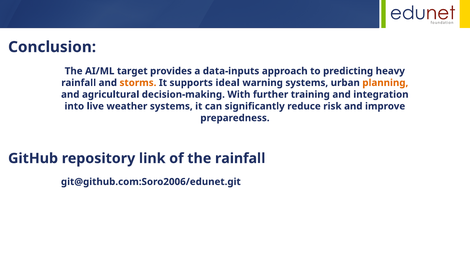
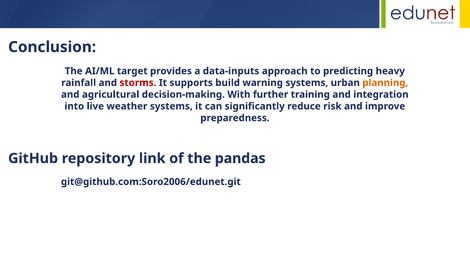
storms colour: orange -> red
ideal: ideal -> build
the rainfall: rainfall -> pandas
